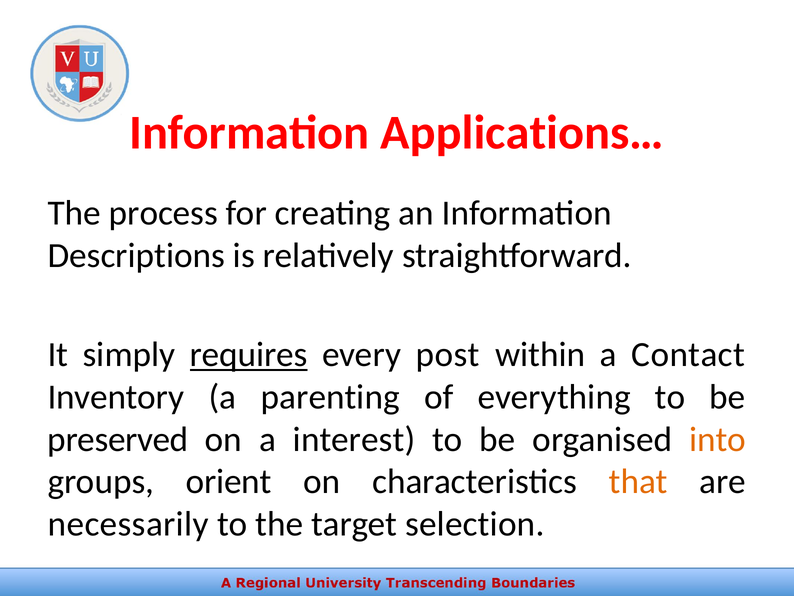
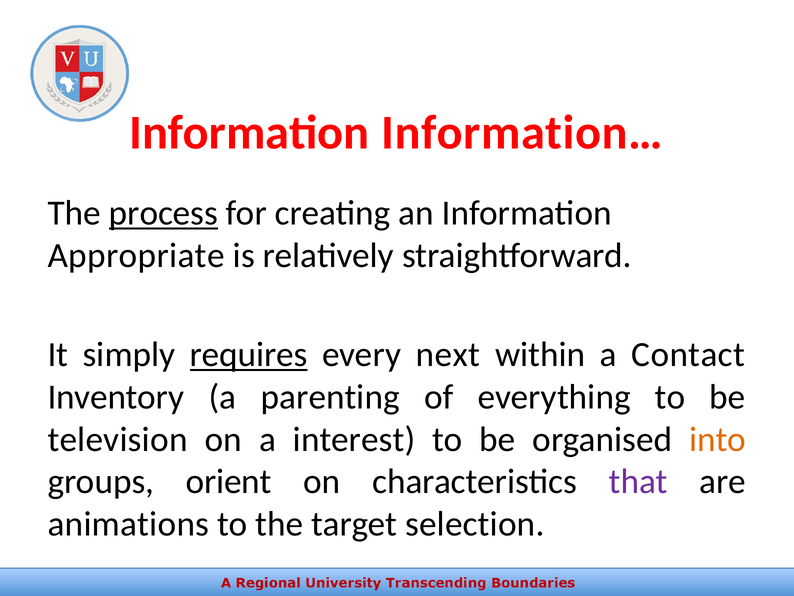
Applications…: Applications… -> Information…
process underline: none -> present
Descriptions: Descriptions -> Appropriate
post: post -> next
preserved: preserved -> television
that colour: orange -> purple
necessarily: necessarily -> animations
